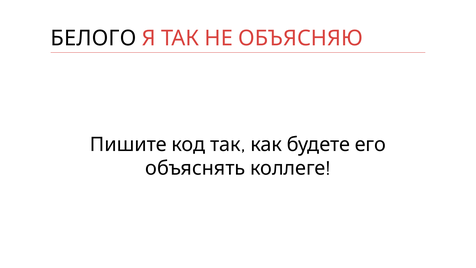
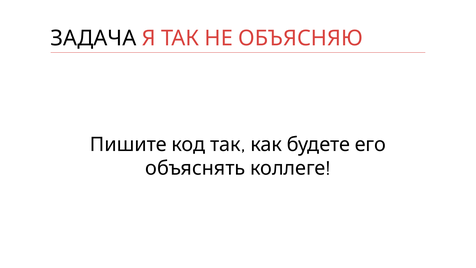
БЕЛОГО: БЕЛОГО -> ЗАДАЧА
